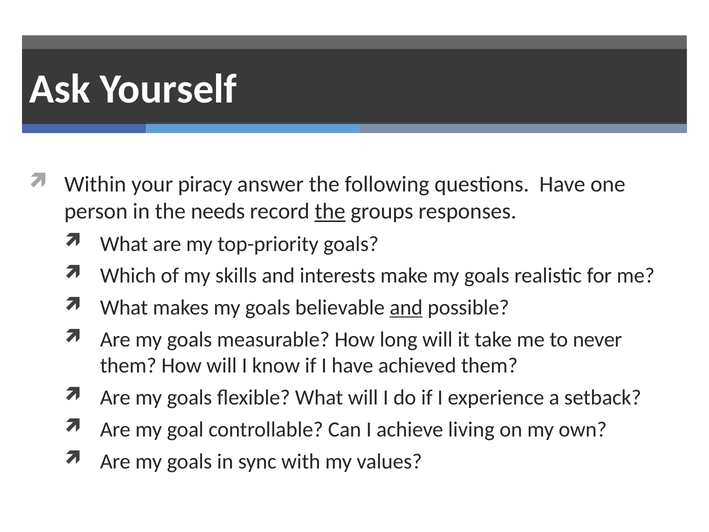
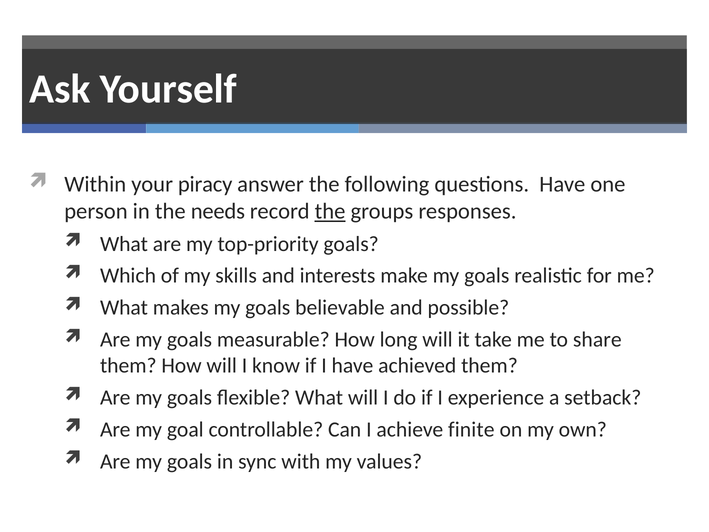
and at (406, 308) underline: present -> none
never: never -> share
living: living -> finite
